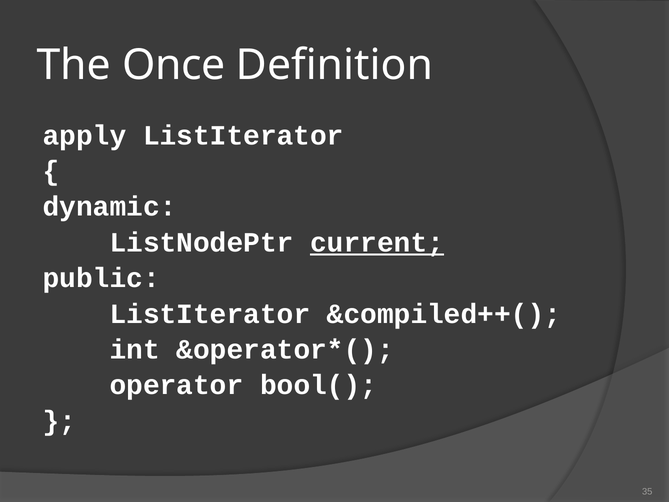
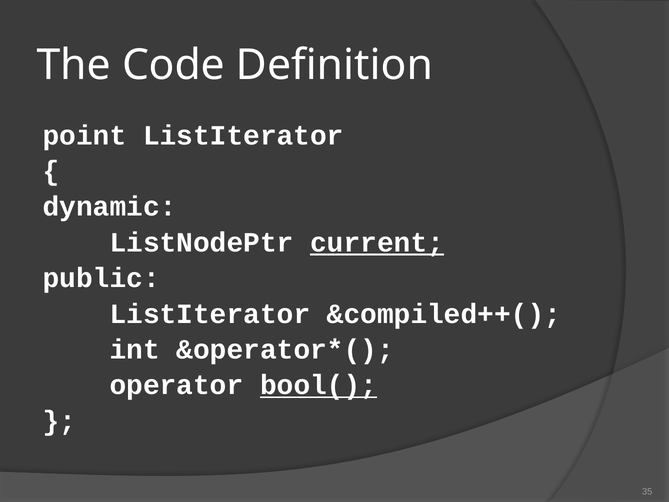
Once: Once -> Code
apply: apply -> point
bool( underline: none -> present
